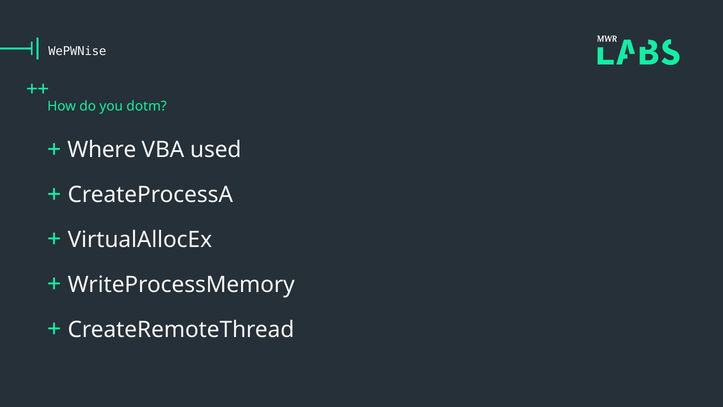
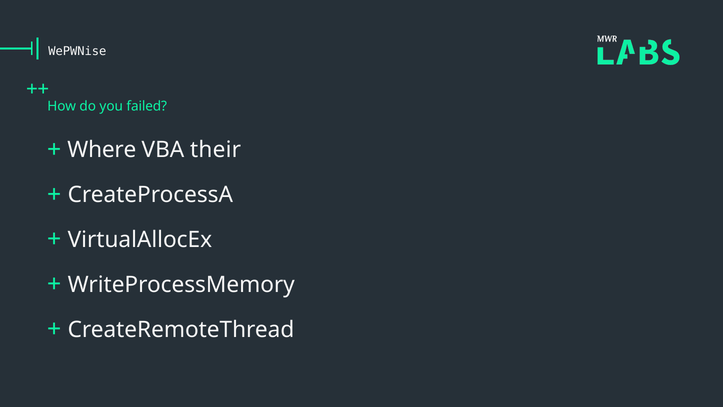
dotm: dotm -> failed
used: used -> their
